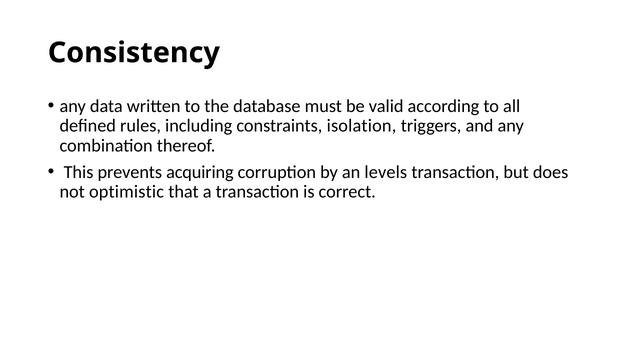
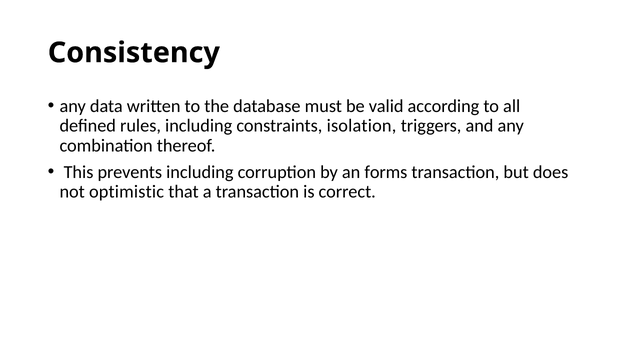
prevents acquiring: acquiring -> including
levels: levels -> forms
